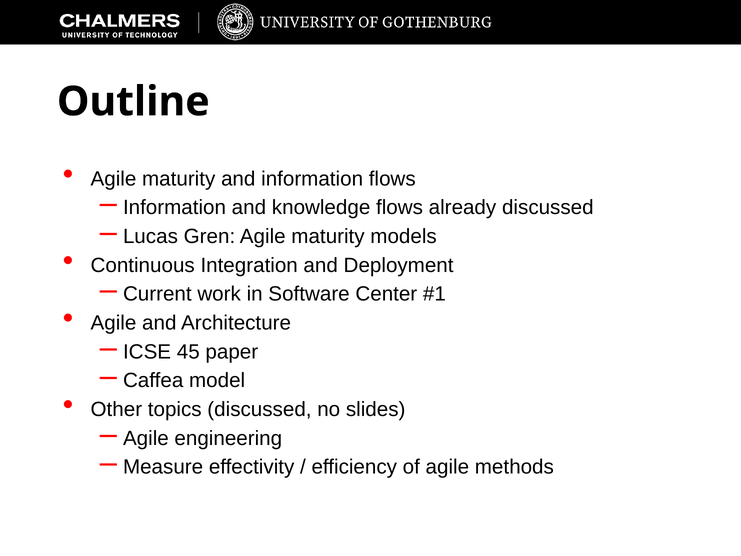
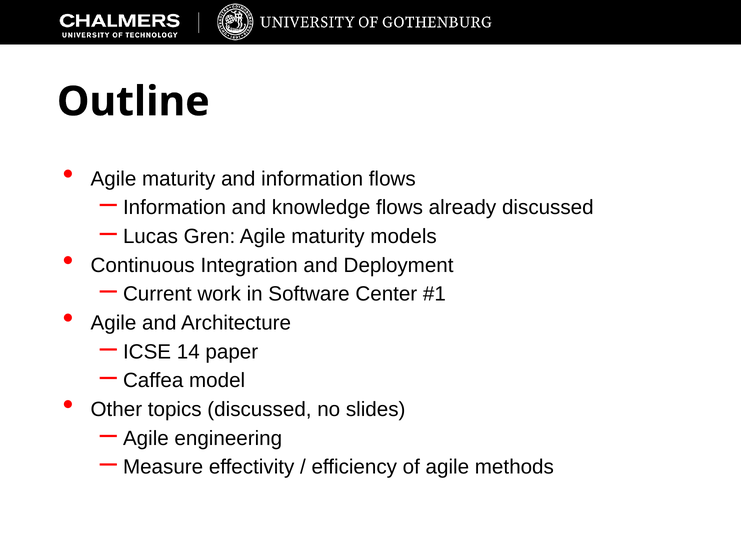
45: 45 -> 14
